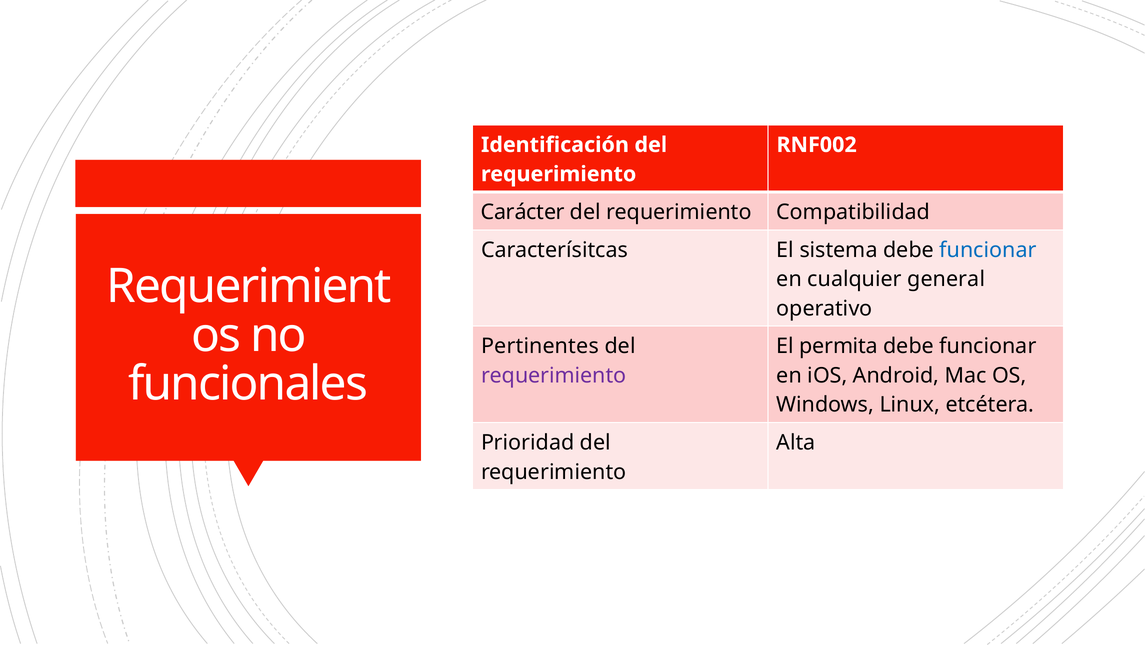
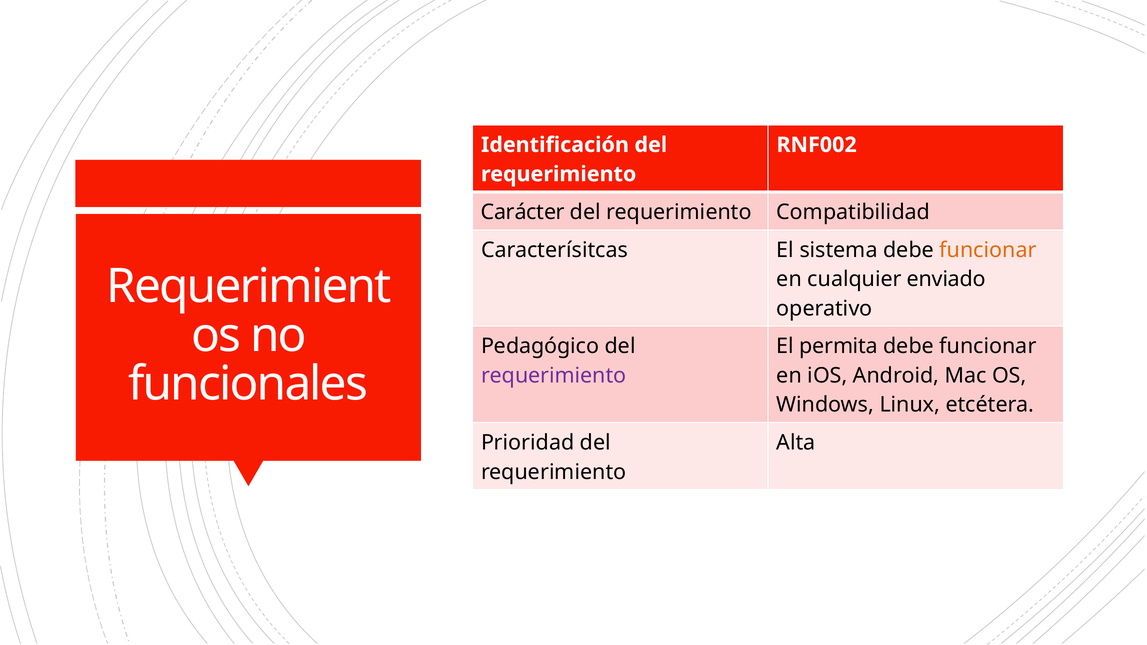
funcionar at (988, 250) colour: blue -> orange
general: general -> enviado
Pertinentes: Pertinentes -> Pedagógico
